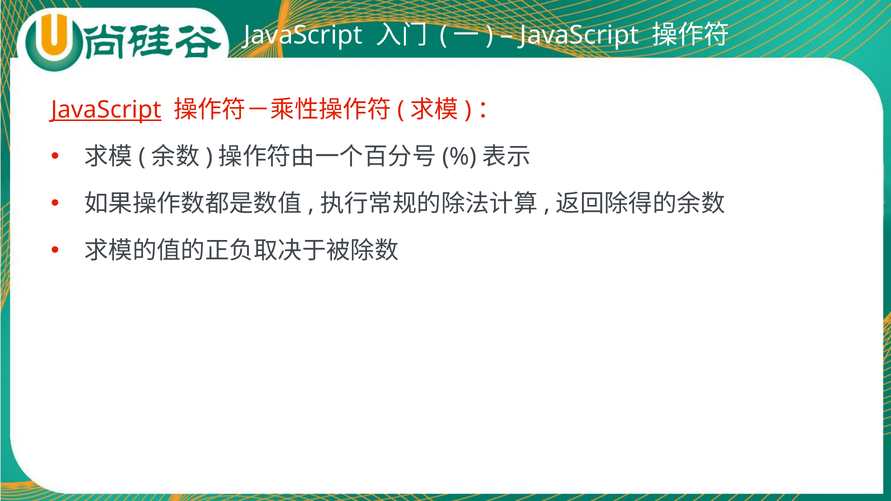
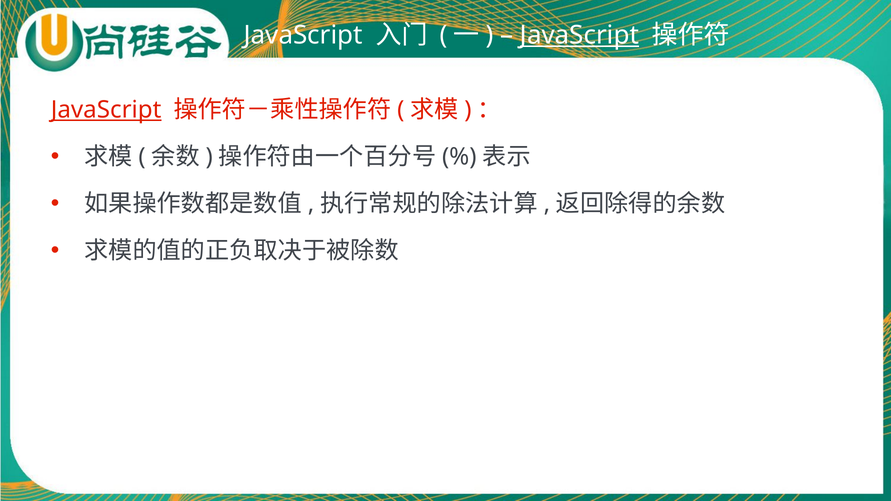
JavaScript at (579, 35) underline: none -> present
